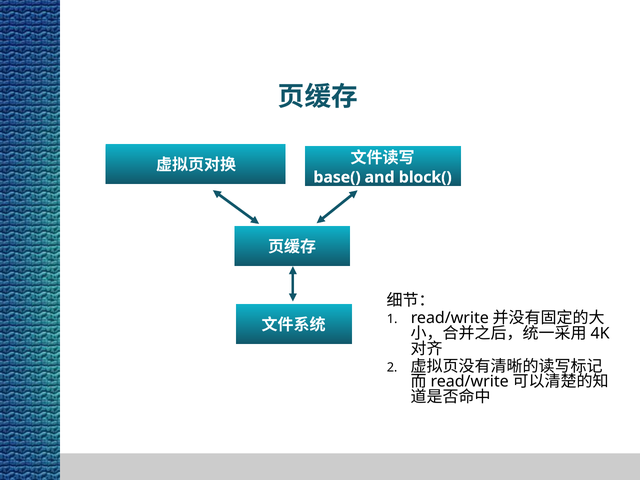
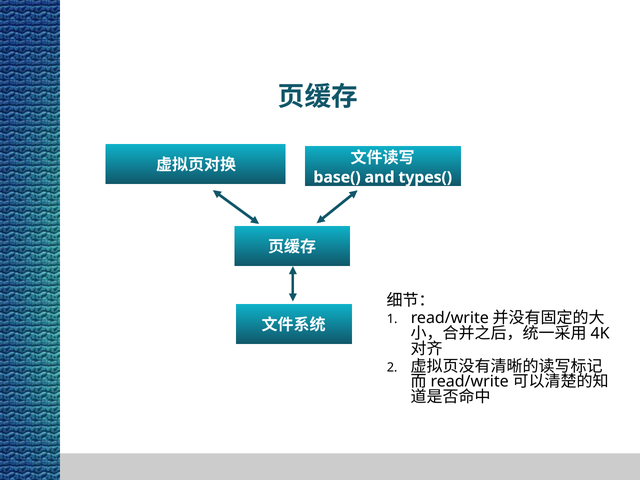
block(: block( -> types(
